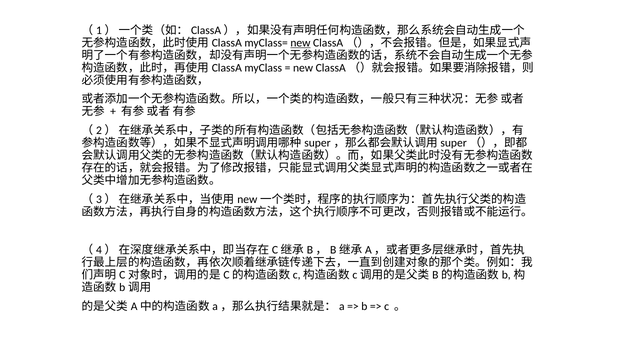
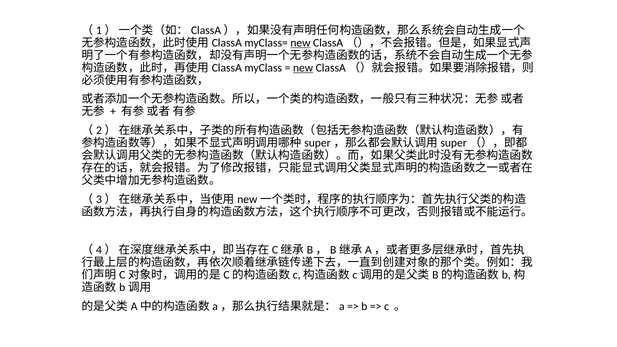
new at (303, 68) underline: none -> present
